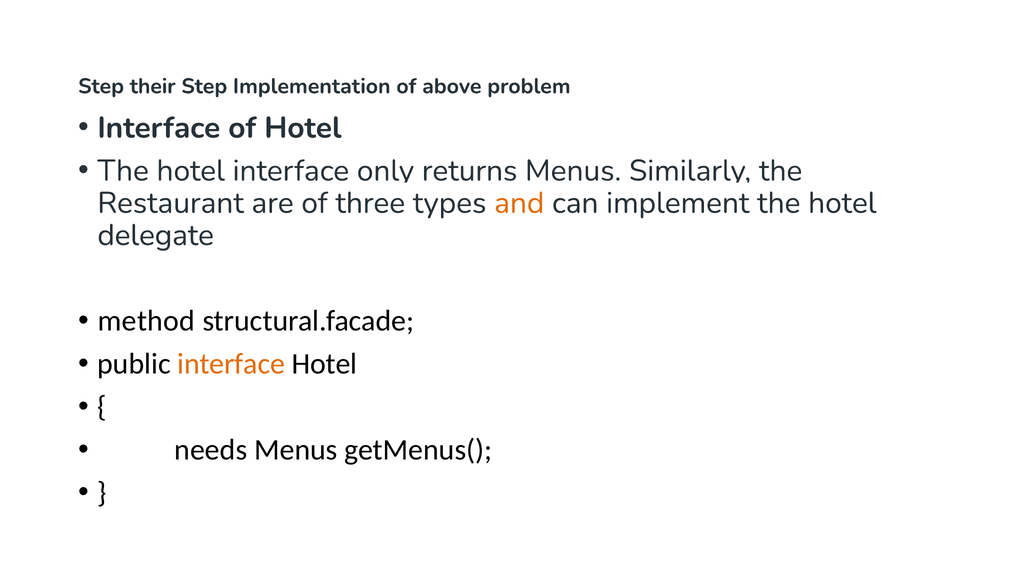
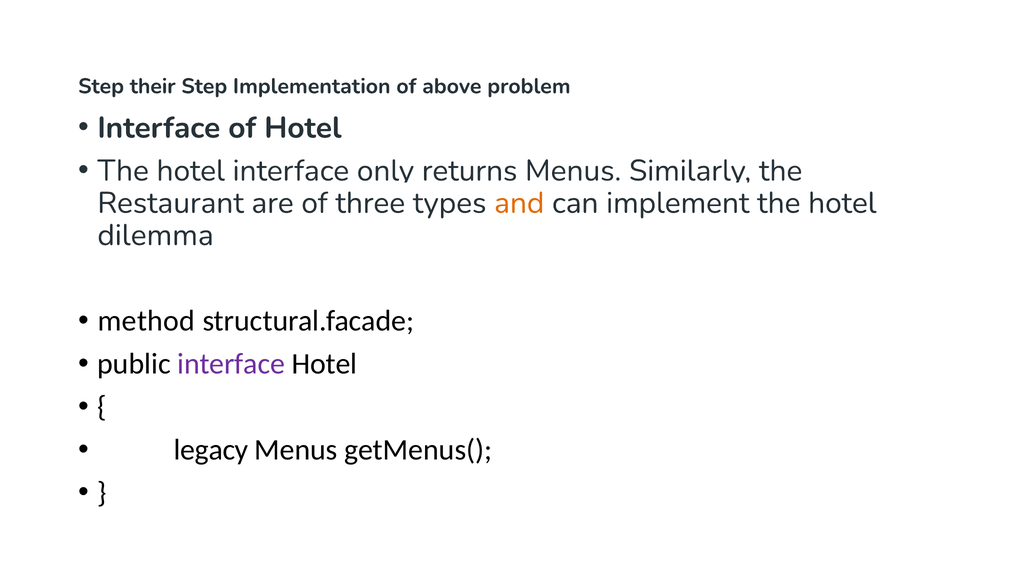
delegate: delegate -> dilemma
interface at (231, 364) colour: orange -> purple
needs: needs -> legacy
